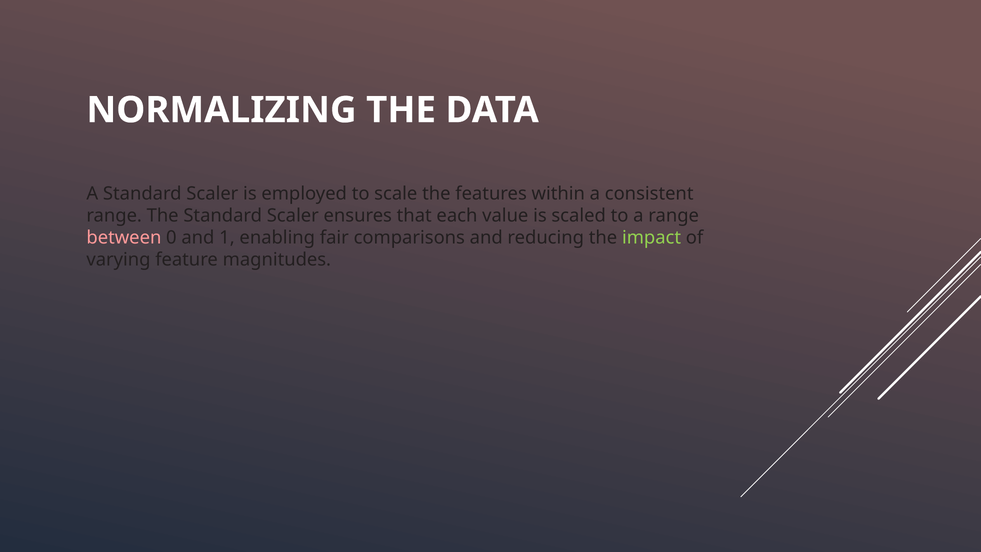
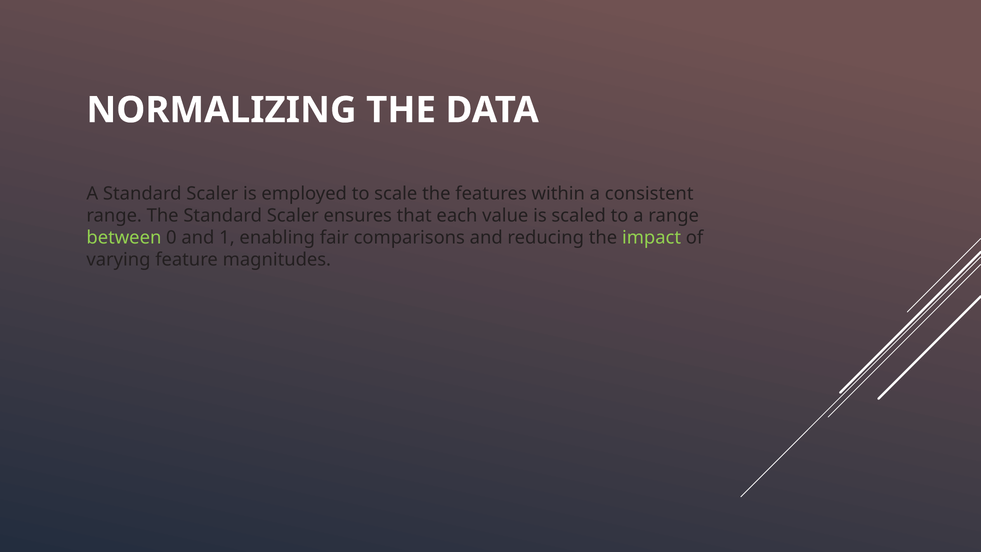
between colour: pink -> light green
